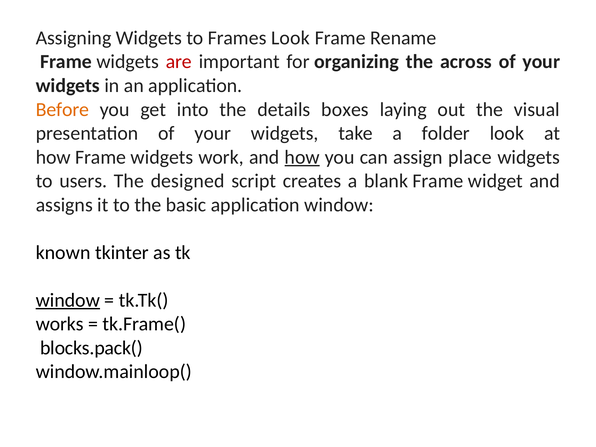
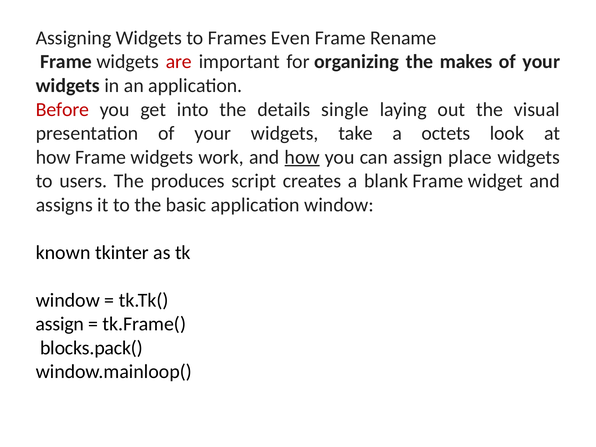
Frames Look: Look -> Even
across: across -> makes
Before colour: orange -> red
boxes: boxes -> single
folder: folder -> octets
designed: designed -> produces
window at (68, 300) underline: present -> none
works at (60, 324): works -> assign
